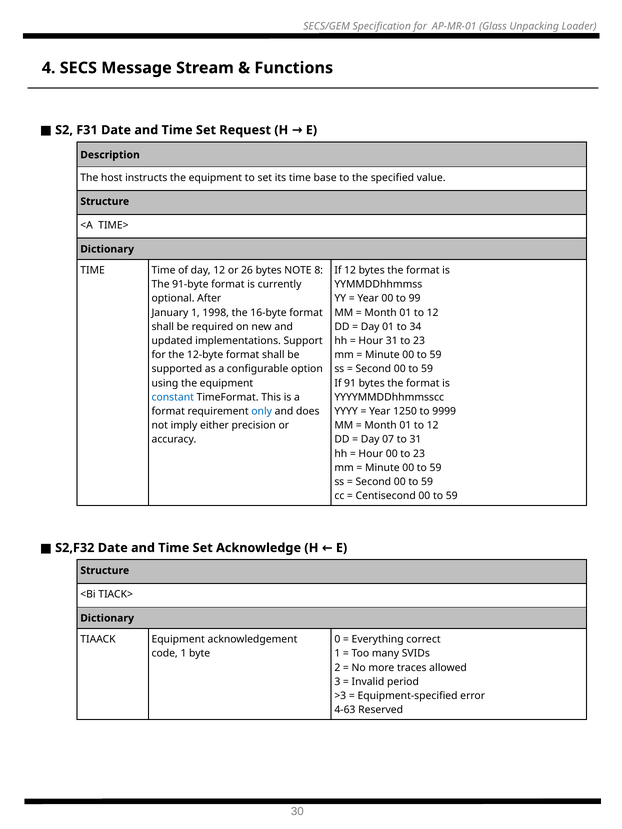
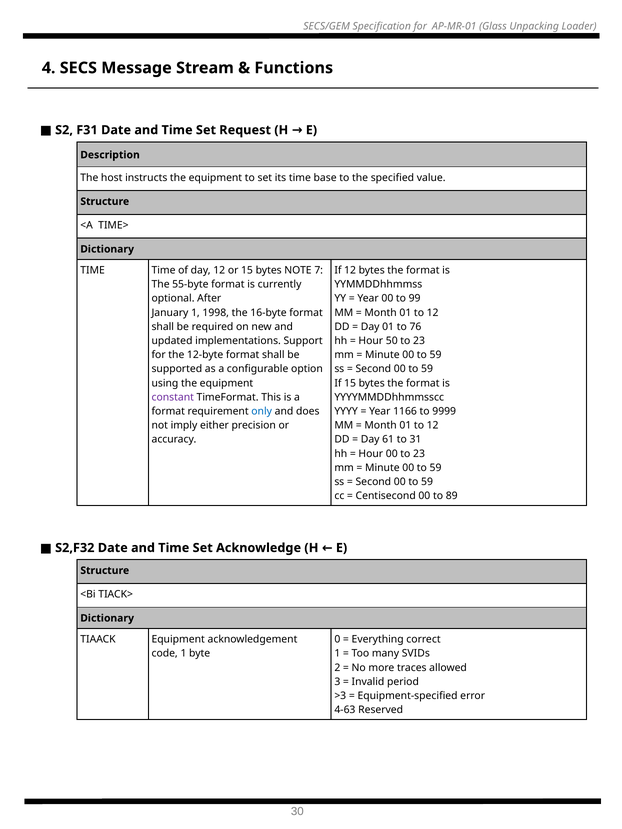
or 26: 26 -> 15
8: 8 -> 7
91-byte: 91-byte -> 55-byte
34: 34 -> 76
Hour 31: 31 -> 50
If 91: 91 -> 15
constant colour: blue -> purple
1250: 1250 -> 1166
07: 07 -> 61
Centisecond 00 to 59: 59 -> 89
